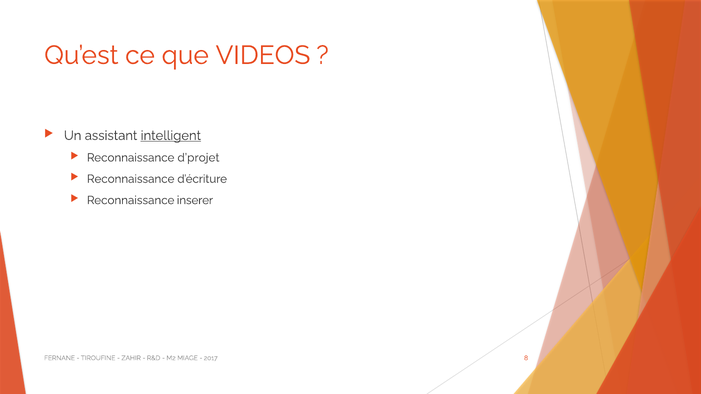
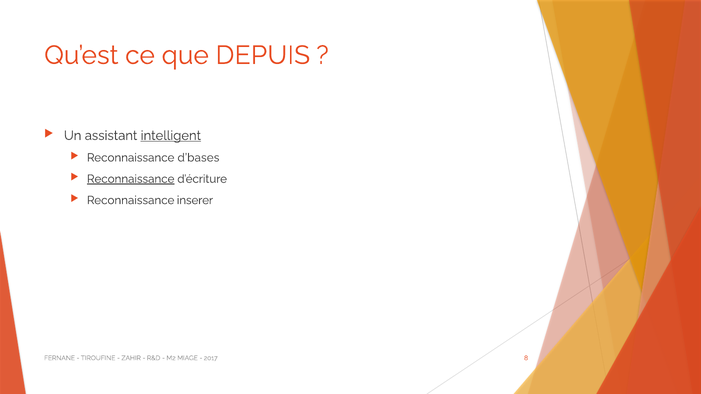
VIDEOS: VIDEOS -> DEPUIS
d’projet: d’projet -> d’bases
Reconnaissance at (131, 179) underline: none -> present
